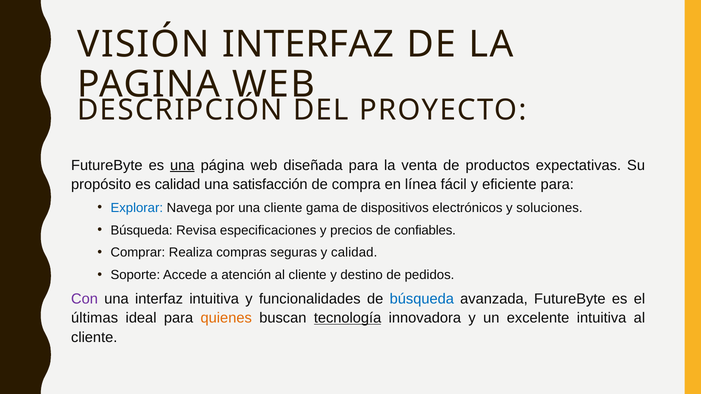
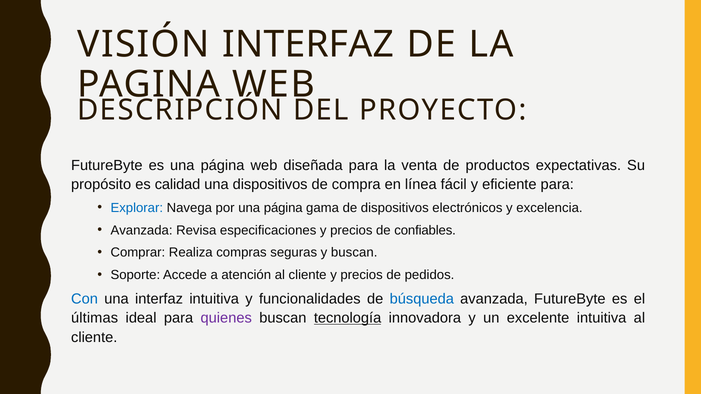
una at (182, 165) underline: present -> none
una satisfacción: satisfacción -> dispositivos
por una cliente: cliente -> página
soluciones: soluciones -> excelencia
Búsqueda at (142, 230): Búsqueda -> Avanzada
y calidad: calidad -> buscan
cliente y destino: destino -> precios
Con colour: purple -> blue
quienes colour: orange -> purple
